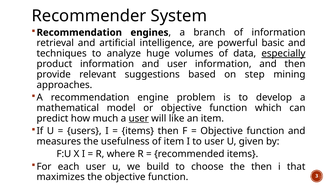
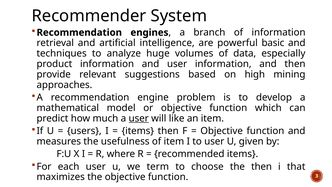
especially underline: present -> none
step: step -> high
build: build -> term
